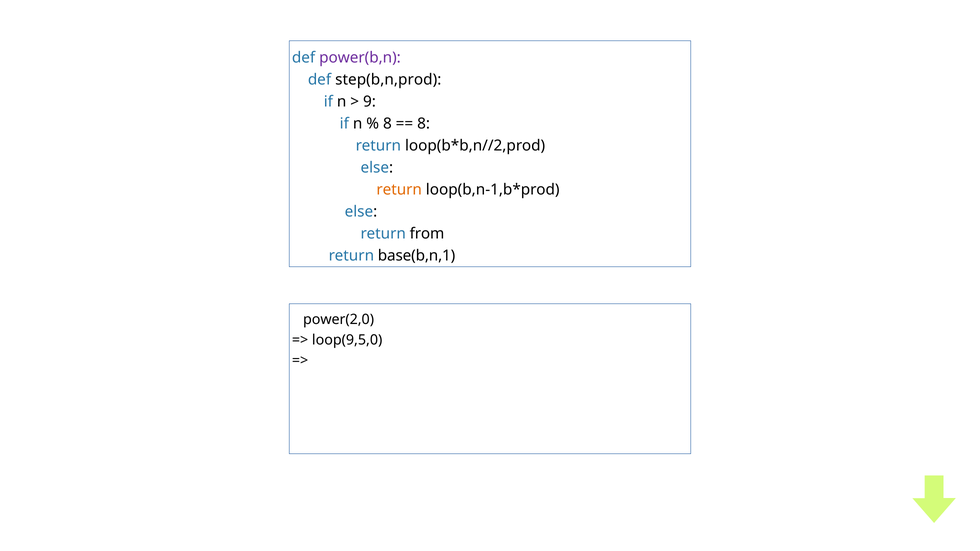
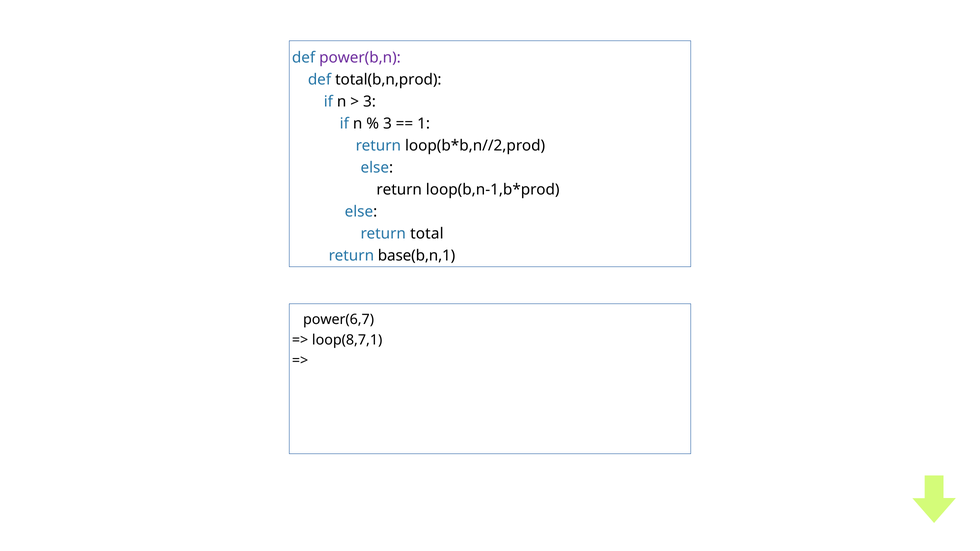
step(b,n,prod: step(b,n,prod -> total(b,n,prod
9 at (370, 102): 9 -> 3
8 at (387, 124): 8 -> 3
8 at (424, 124): 8 -> 1
return at (399, 190) colour: orange -> black
from: from -> total
power(2,0: power(2,0 -> power(6,7
loop(9,5,0: loop(9,5,0 -> loop(8,7,1
